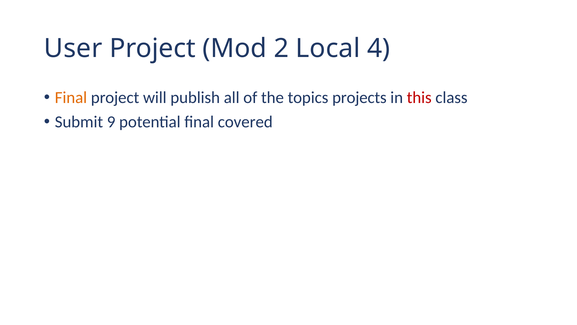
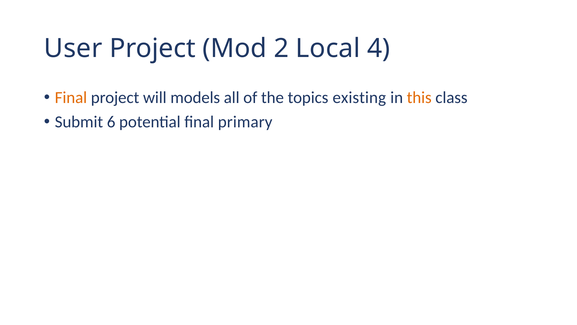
publish: publish -> models
projects: projects -> existing
this colour: red -> orange
9: 9 -> 6
covered: covered -> primary
